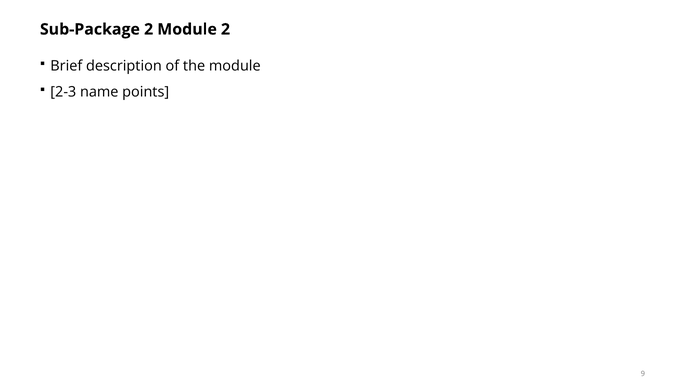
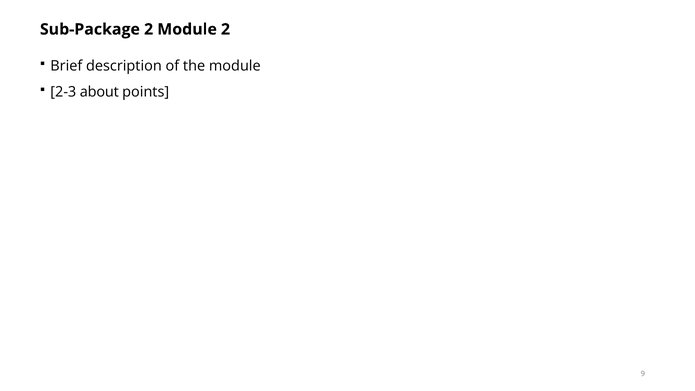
name: name -> about
